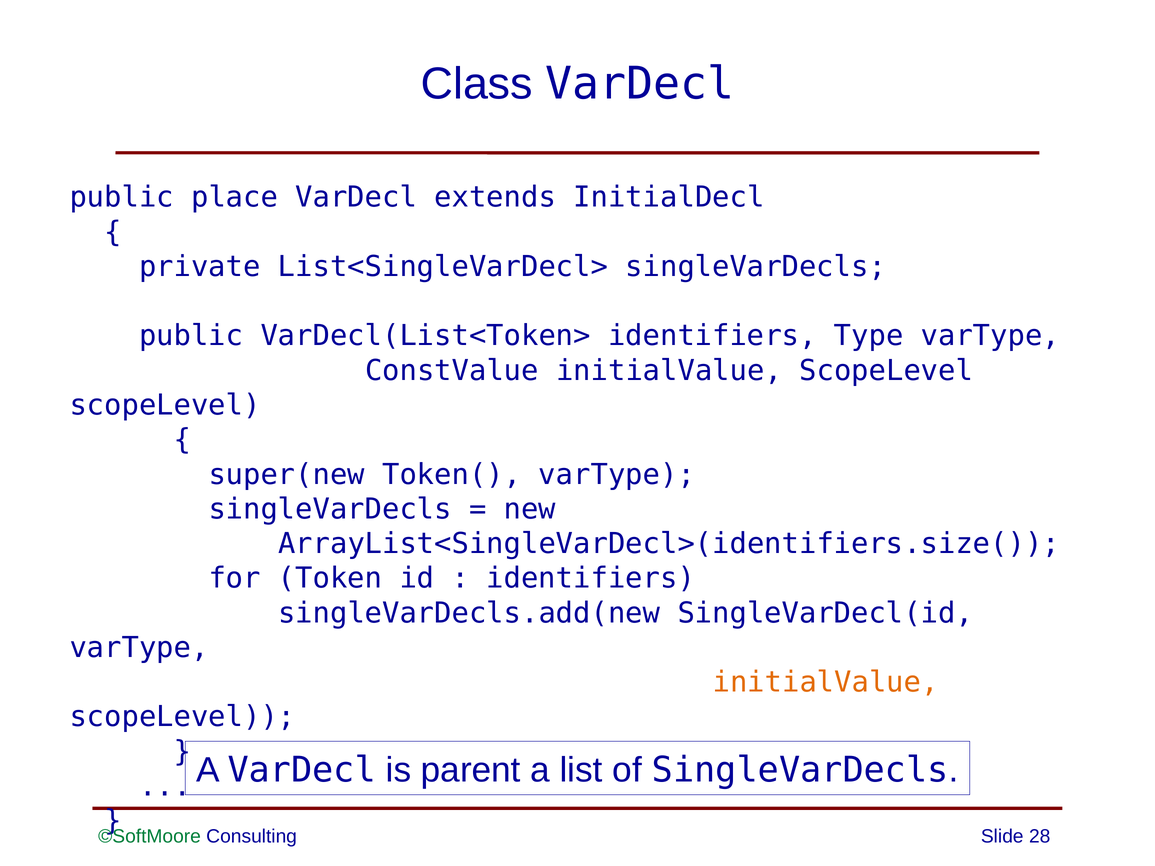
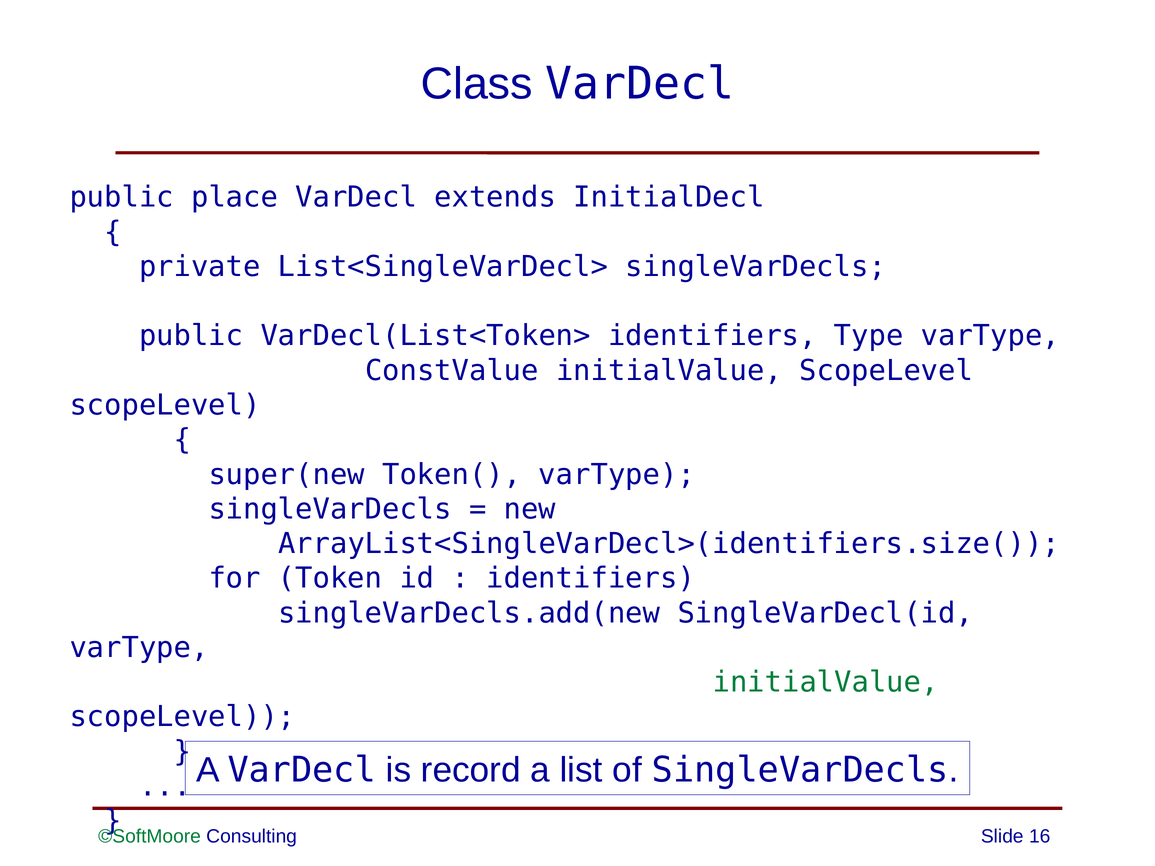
initialValue at (826, 683) colour: orange -> green
parent: parent -> record
28: 28 -> 16
